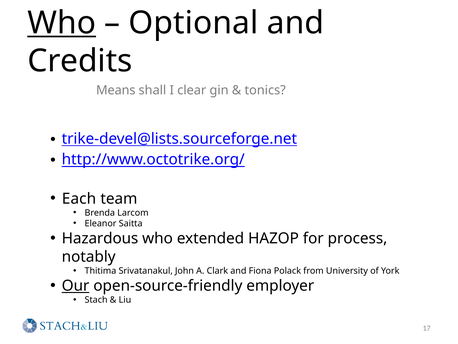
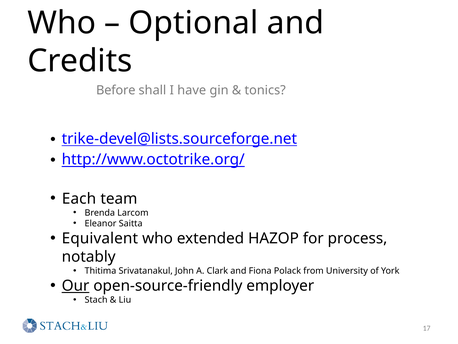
Who at (62, 23) underline: present -> none
Means: Means -> Before
clear: clear -> have
Hazardous: Hazardous -> Equivalent
